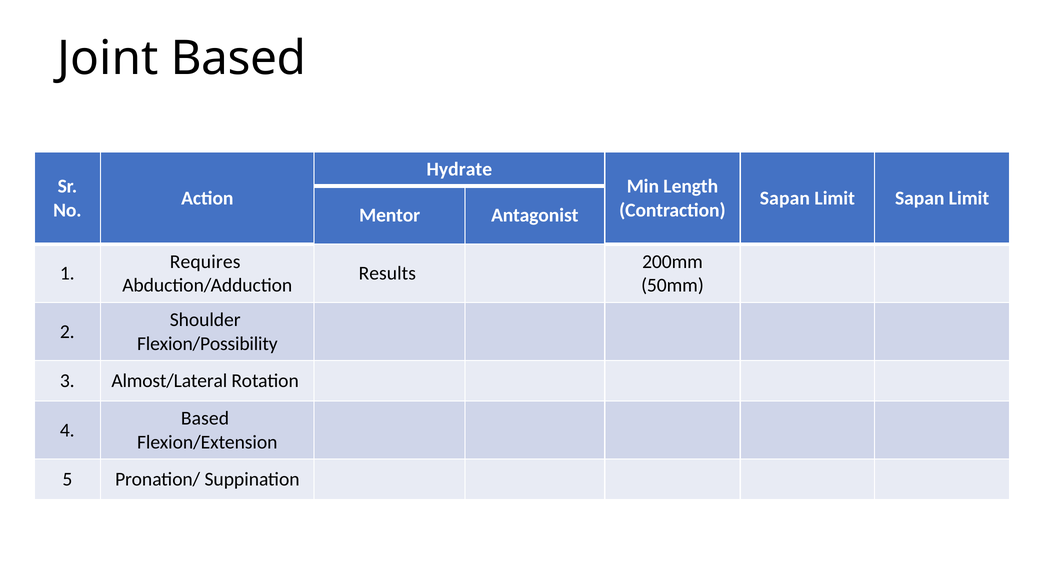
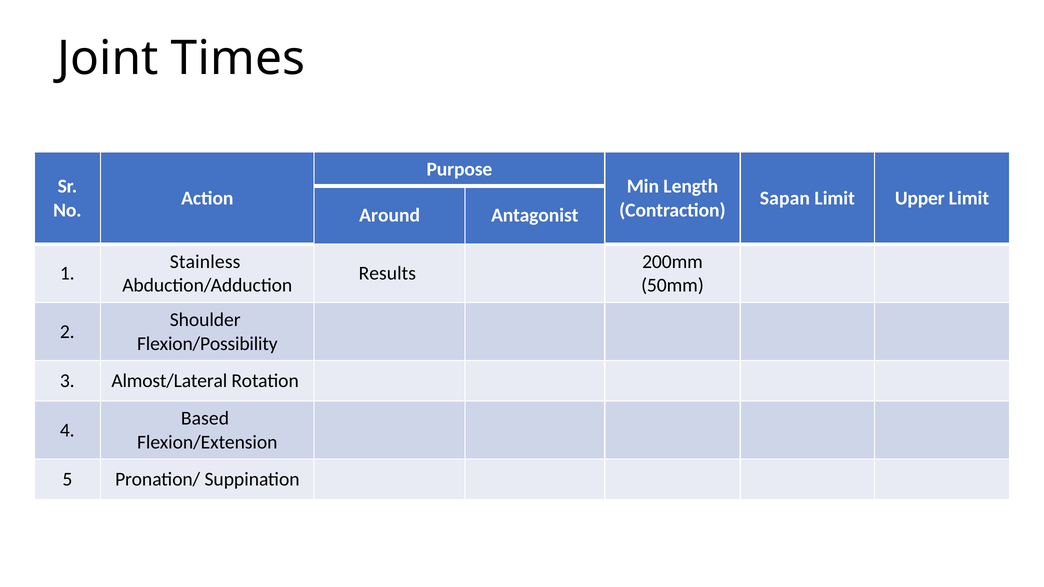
Joint Based: Based -> Times
Hydrate: Hydrate -> Purpose
Limit Sapan: Sapan -> Upper
Mentor: Mentor -> Around
Requires: Requires -> Stainless
